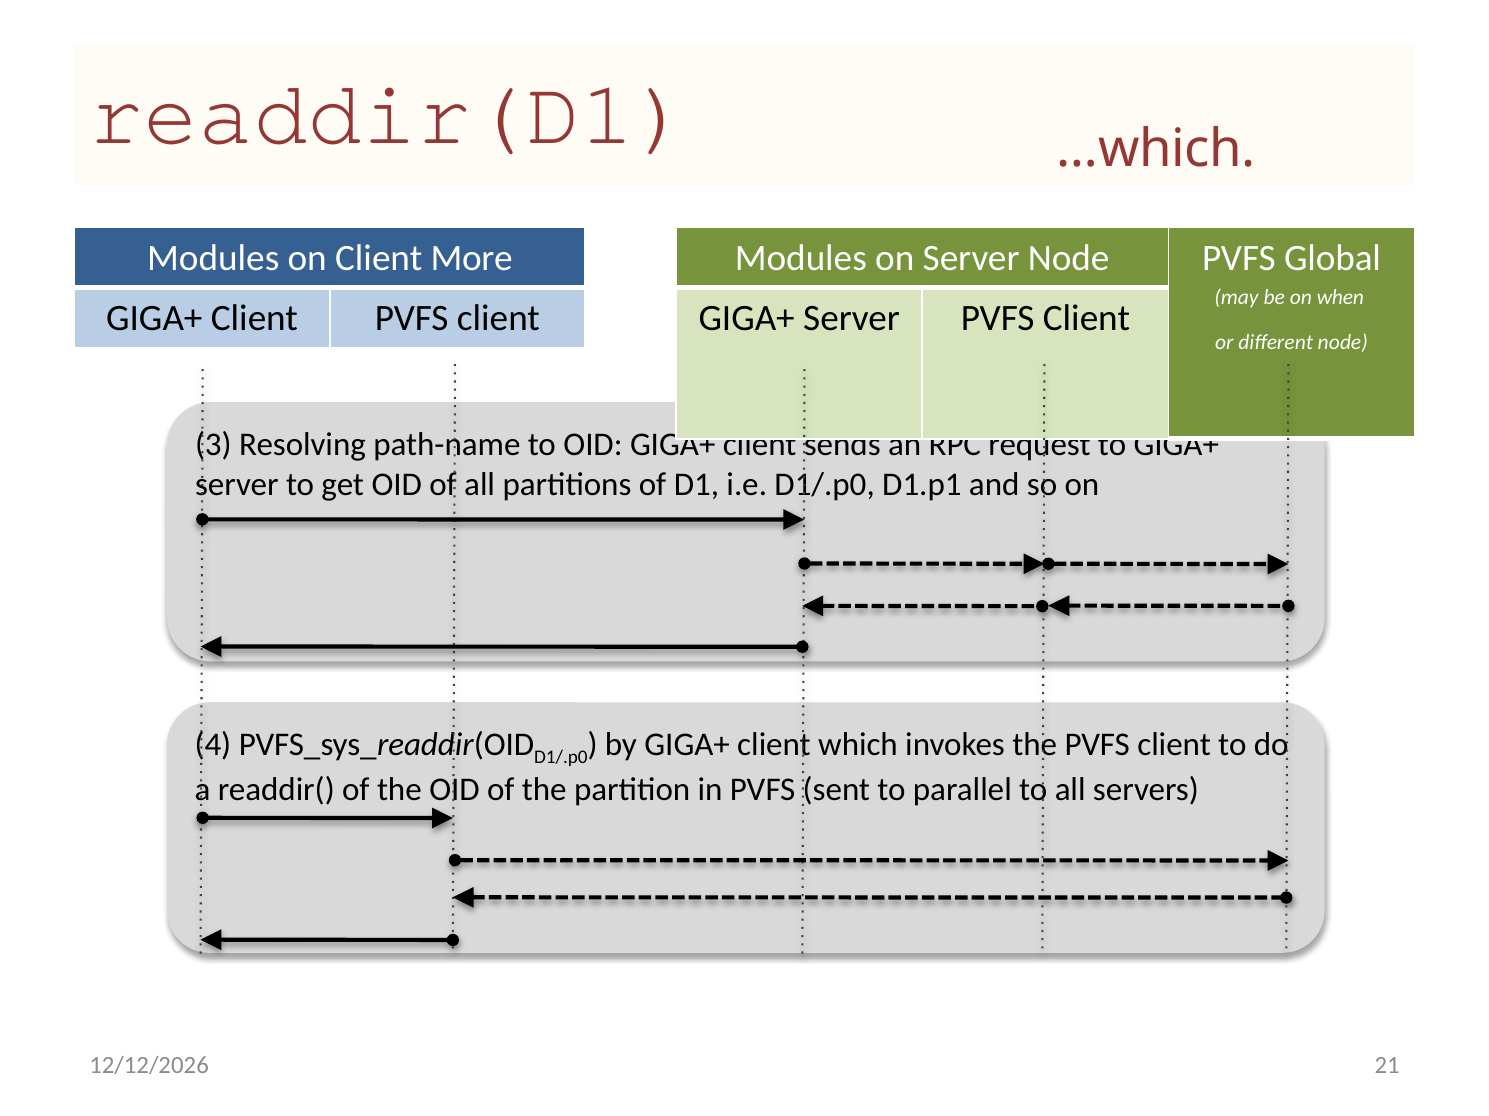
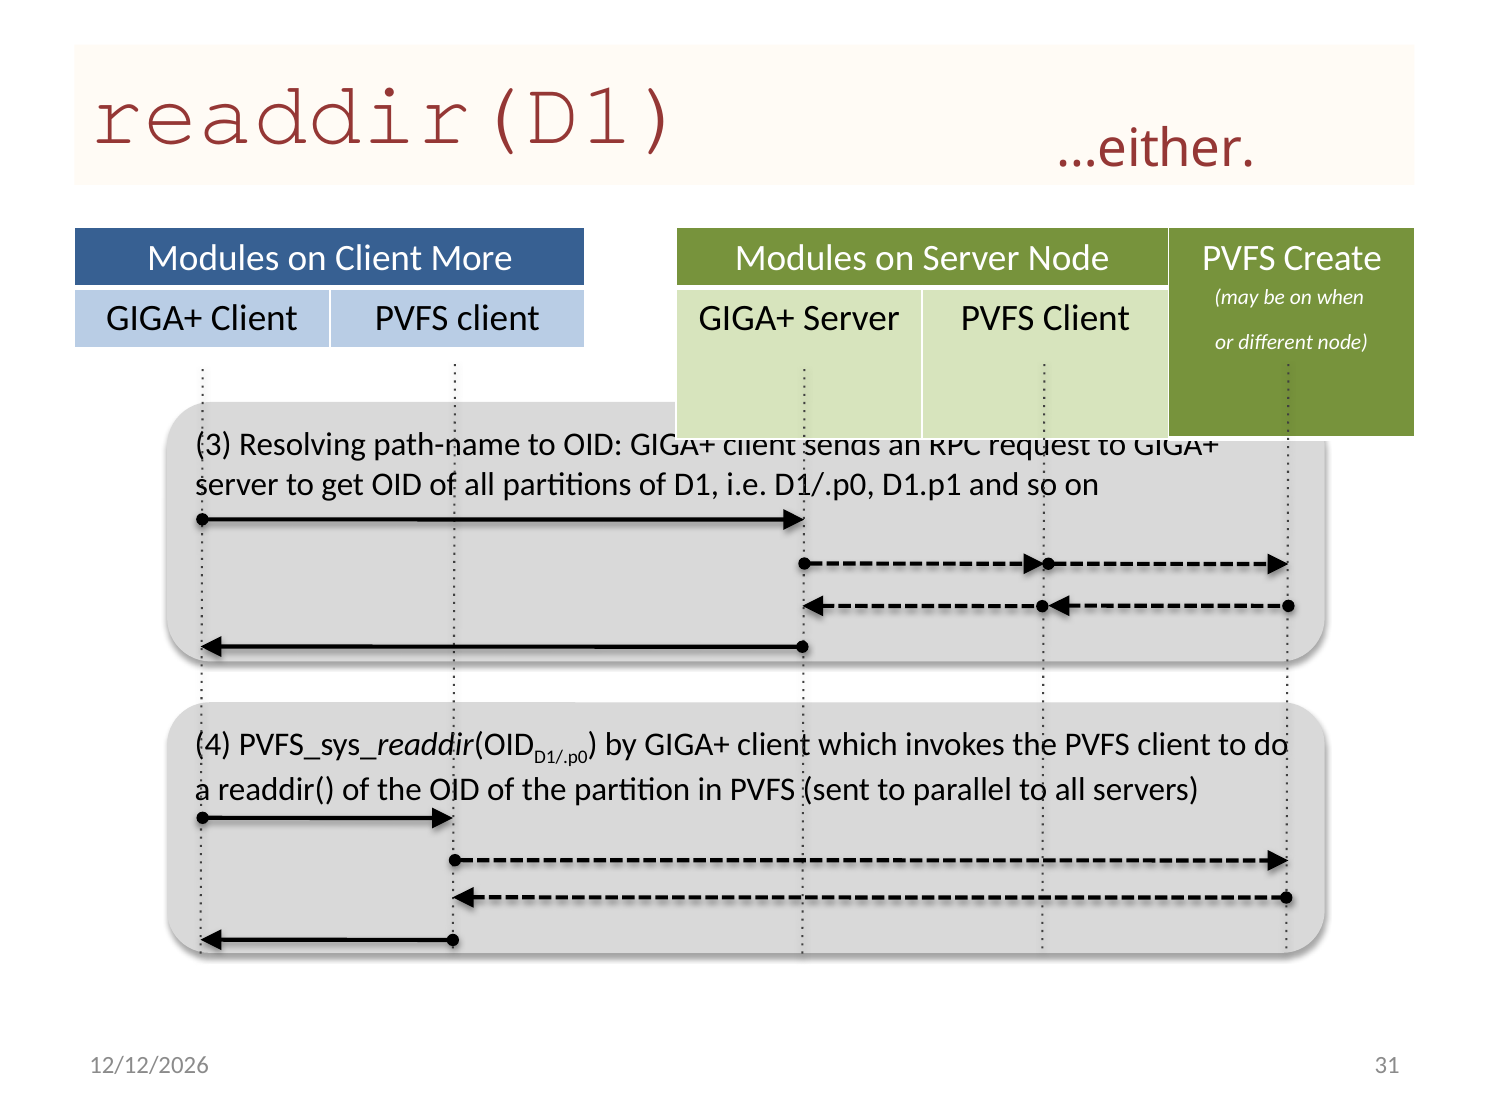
…which: …which -> …either
Global: Global -> Create
21: 21 -> 31
